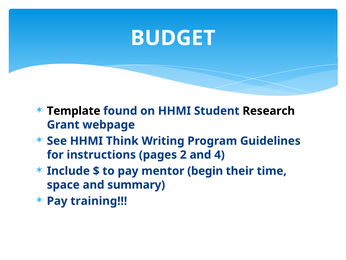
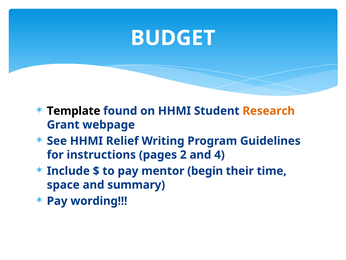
Research colour: black -> orange
Think: Think -> Relief
training: training -> wording
